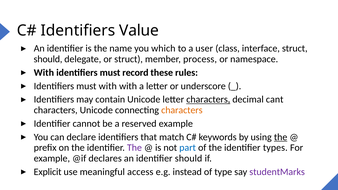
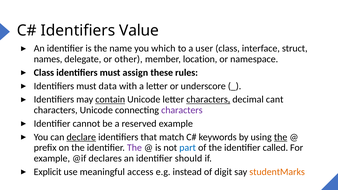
should at (48, 59): should -> names
or struct: struct -> other
process: process -> location
With at (44, 73): With -> Class
record: record -> assign
must with: with -> data
contain underline: none -> present
characters at (182, 110) colour: orange -> purple
declare underline: none -> present
types: types -> called
type: type -> digit
studentMarks colour: purple -> orange
